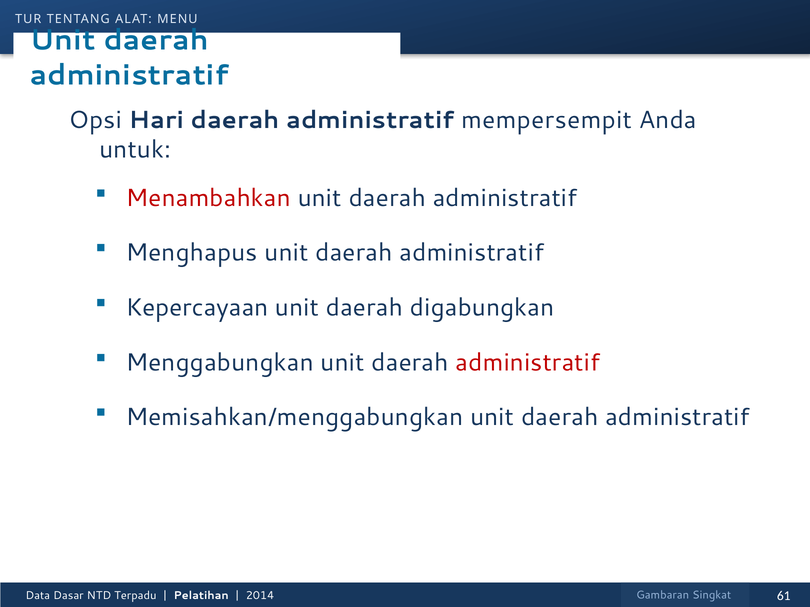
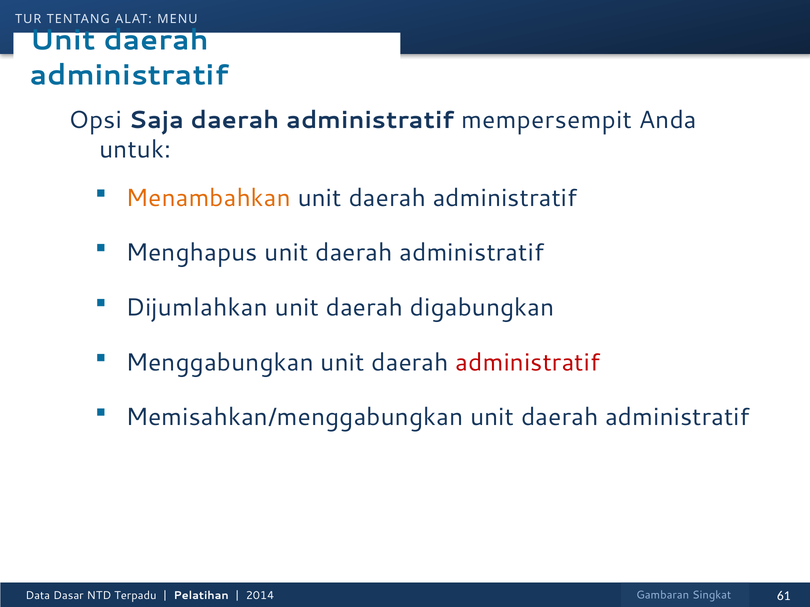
Hari: Hari -> Saja
Menambahkan colour: red -> orange
Kepercayaan: Kepercayaan -> Dijumlahkan
